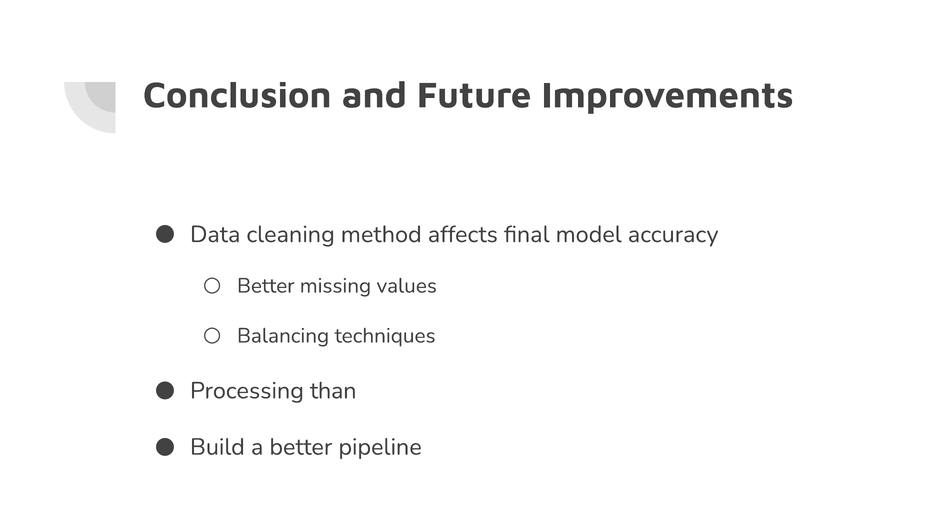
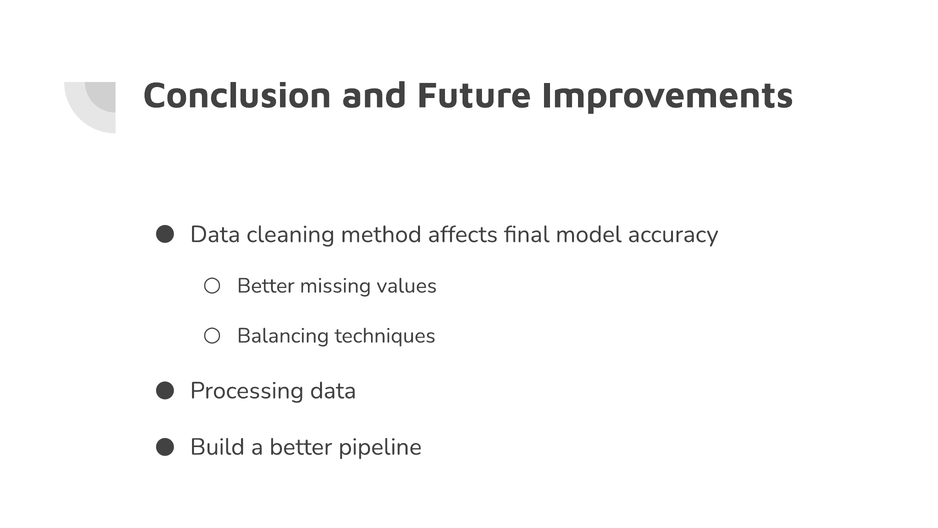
Processing than: than -> data
